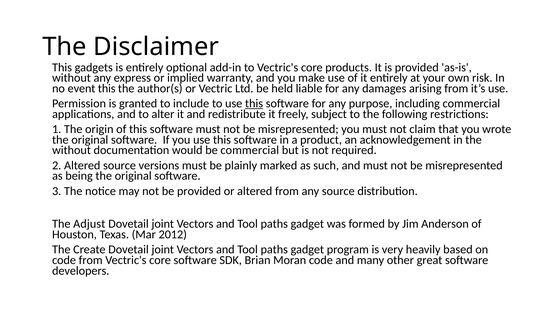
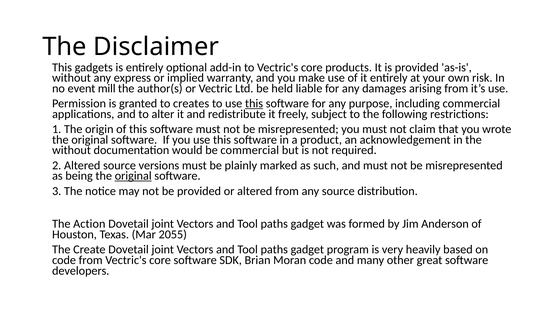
event this: this -> mill
include: include -> creates
original at (133, 176) underline: none -> present
Adjust: Adjust -> Action
2012: 2012 -> 2055
